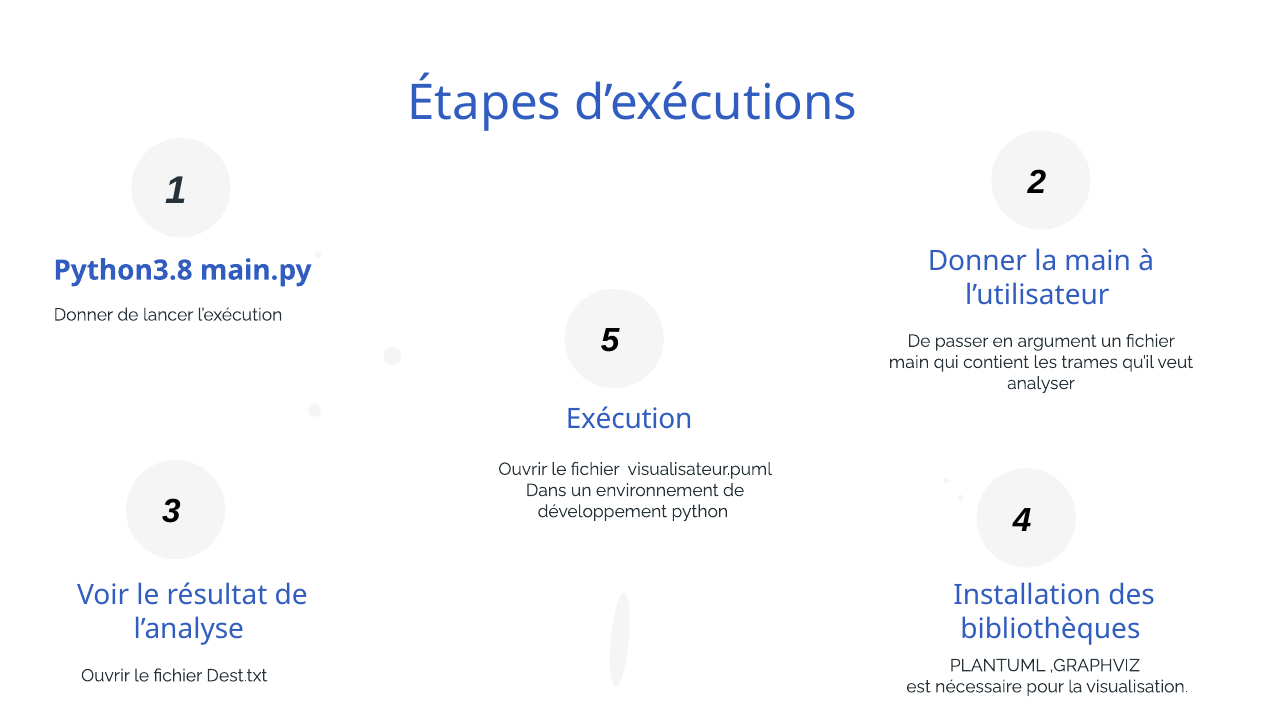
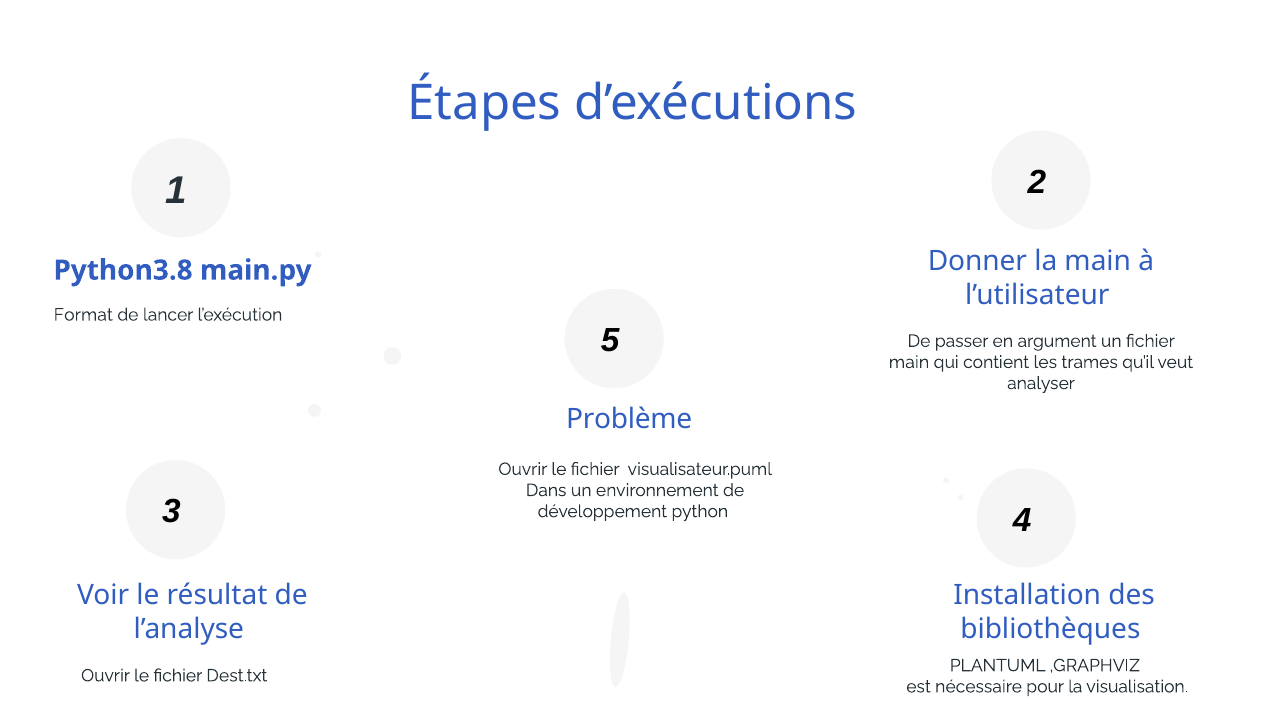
Donner at (83, 315): Donner -> Format
Exécution: Exécution -> Problème
